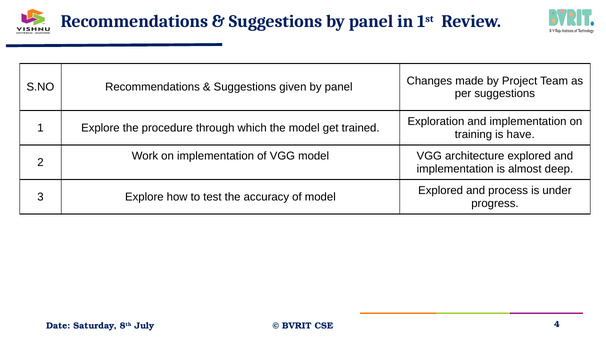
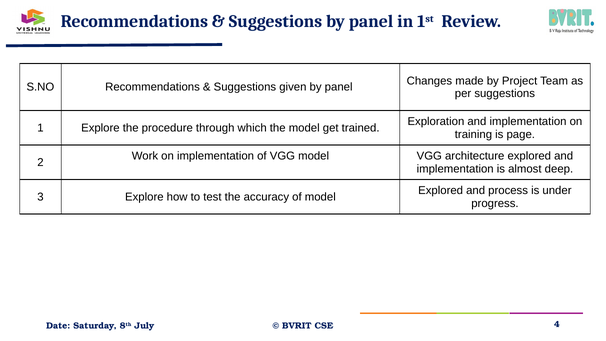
have: have -> page
